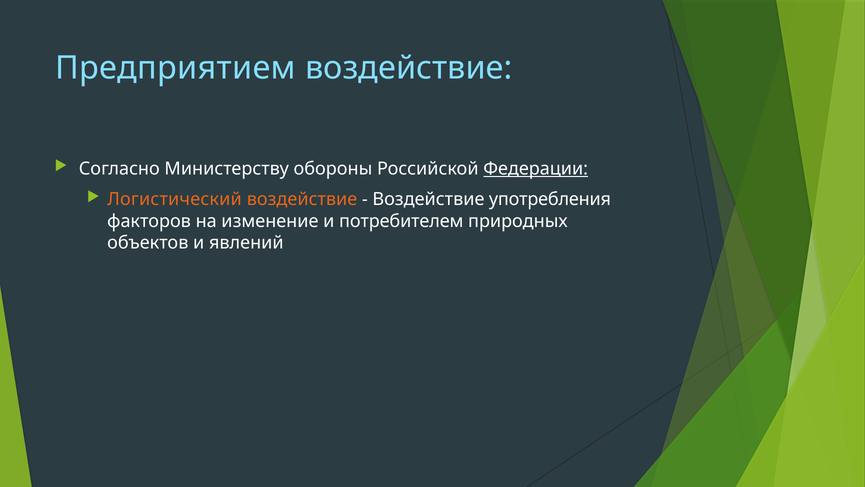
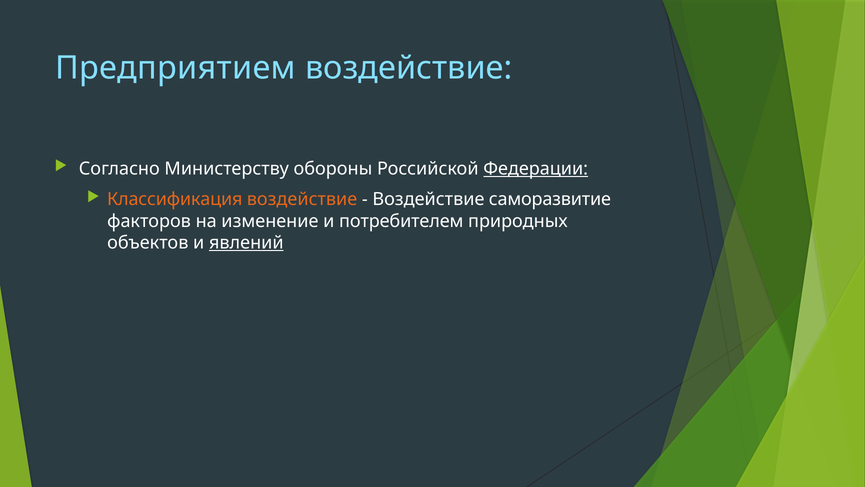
Логистический: Логистический -> Классификация
употребления: употребления -> саморазвитие
явлений underline: none -> present
